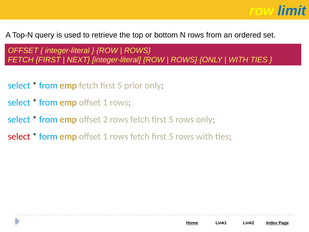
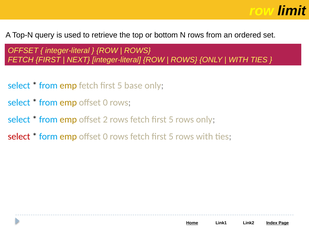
limit colour: blue -> black
prior: prior -> base
from emp offset 1: 1 -> 0
1 at (105, 136): 1 -> 0
